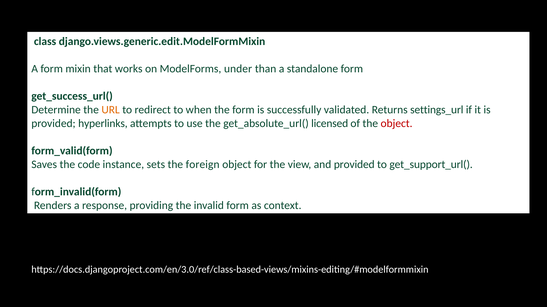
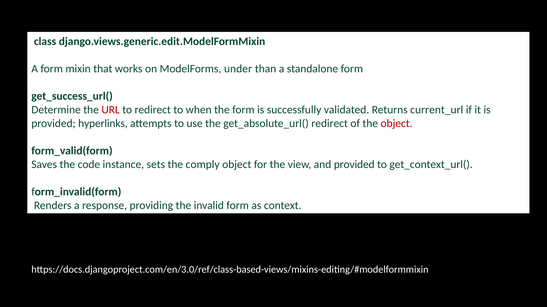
URL colour: orange -> red
settings_url: settings_url -> current_url
get_absolute_url( licensed: licensed -> redirect
foreign: foreign -> comply
get_support_url(: get_support_url( -> get_context_url(
